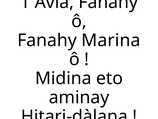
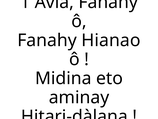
Marina: Marina -> Hianao
